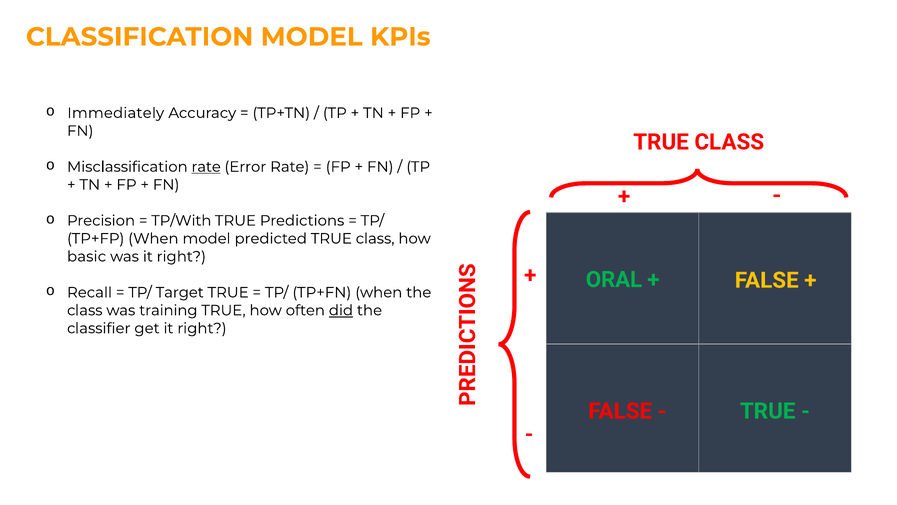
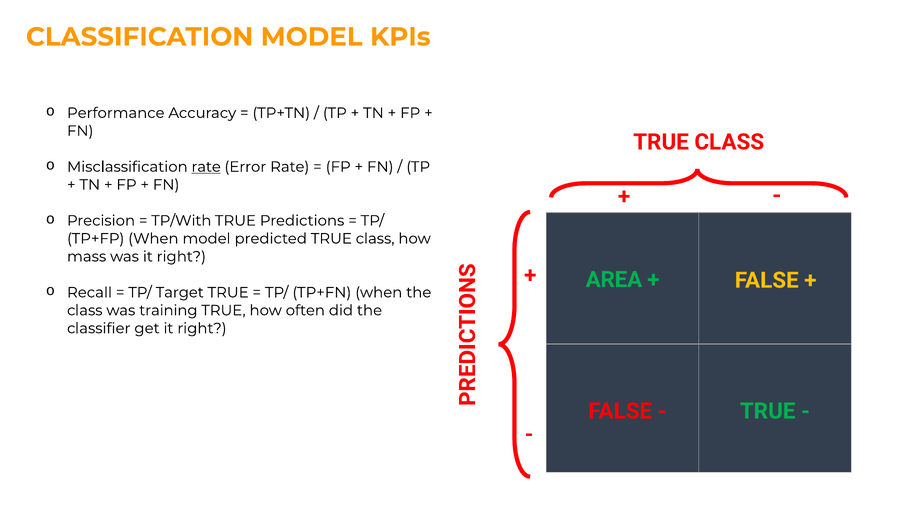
Immediately: Immediately -> Performance
basic: basic -> mass
ORAL: ORAL -> AREA
did underline: present -> none
